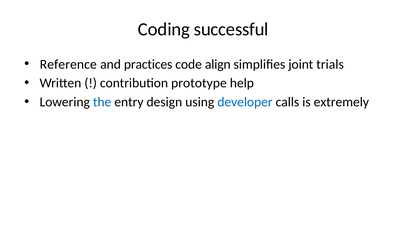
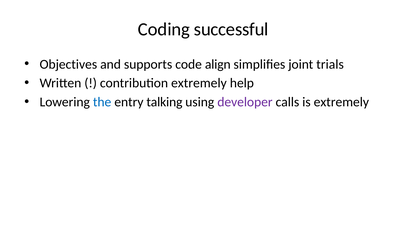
Reference: Reference -> Objectives
practices: practices -> supports
contribution prototype: prototype -> extremely
design: design -> talking
developer colour: blue -> purple
